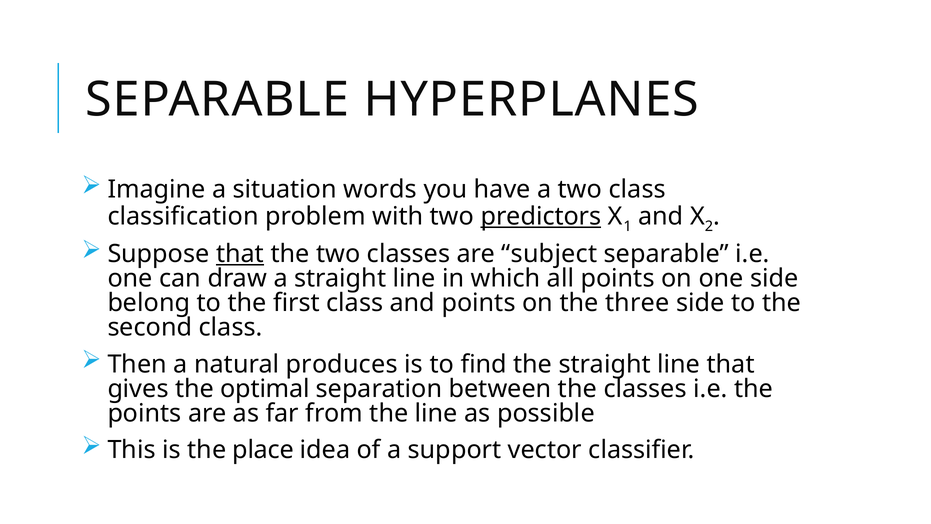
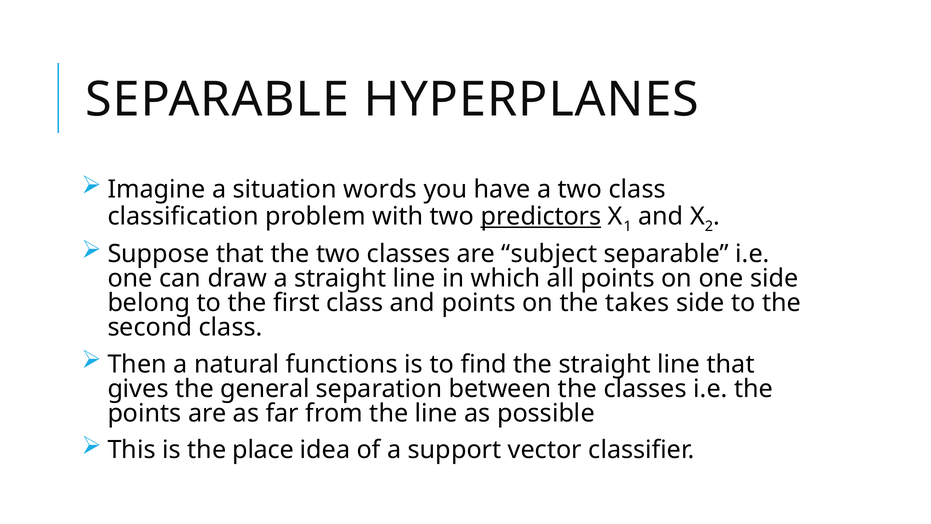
that at (240, 254) underline: present -> none
three: three -> takes
produces: produces -> functions
optimal: optimal -> general
